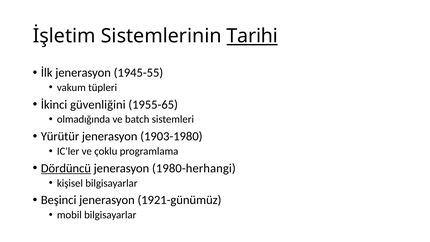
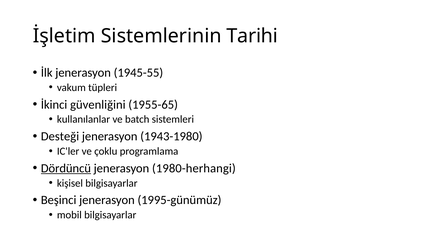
Tarihi underline: present -> none
olmadığında: olmadığında -> kullanılanlar
Yürütür: Yürütür -> Desteği
1903-1980: 1903-1980 -> 1943-1980
1921-günümüz: 1921-günümüz -> 1995-günümüz
